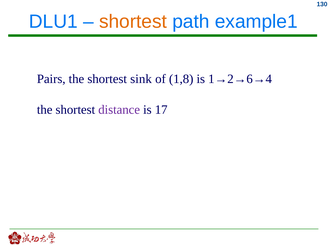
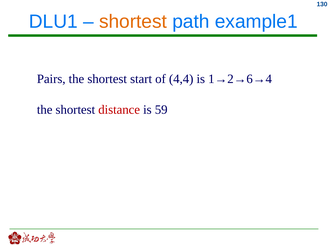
sink: sink -> start
1,8: 1,8 -> 4,4
distance colour: purple -> red
17: 17 -> 59
